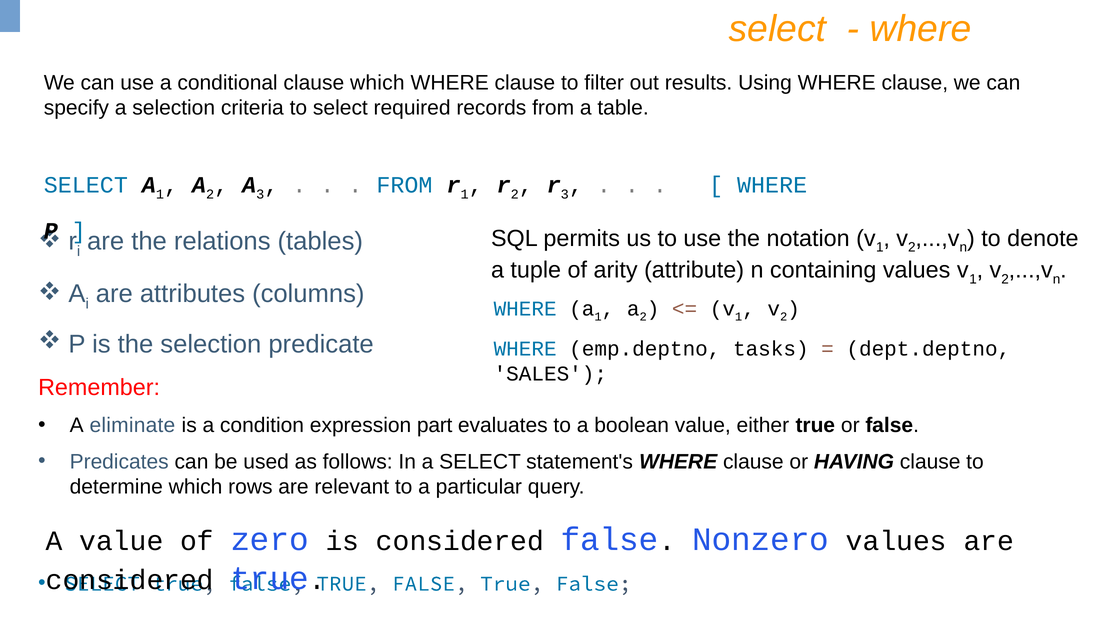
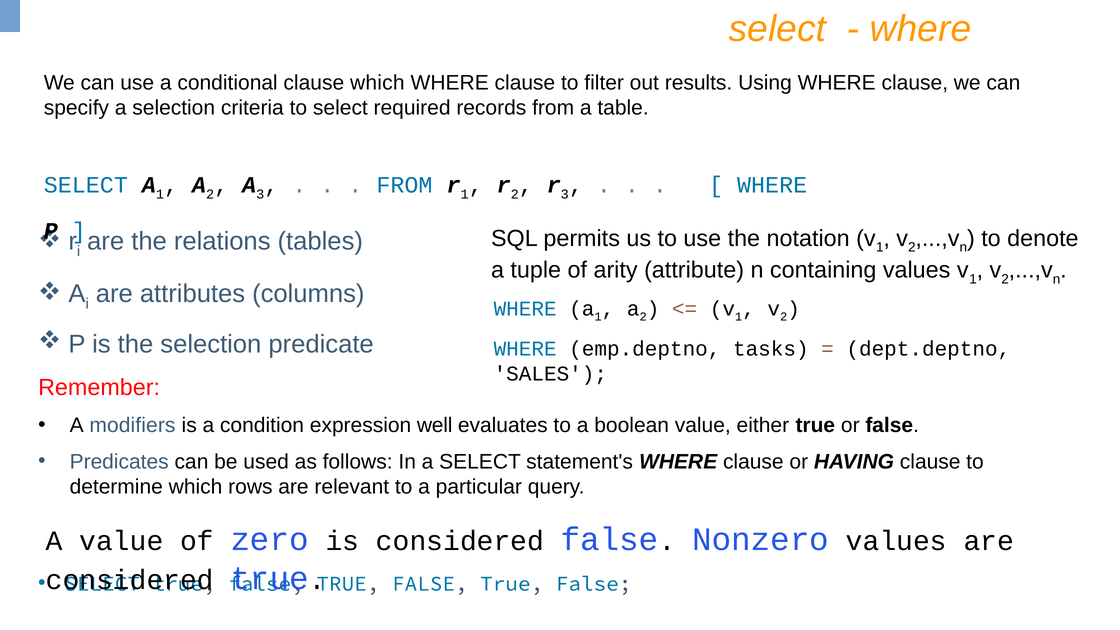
eliminate: eliminate -> modifiers
part: part -> well
